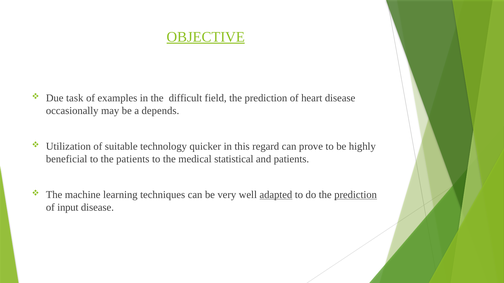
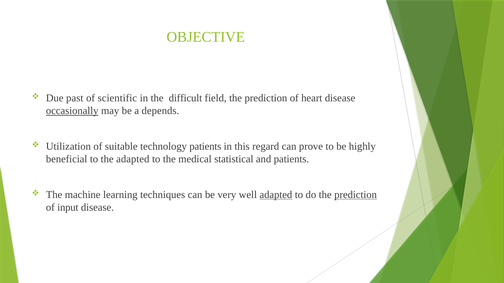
OBJECTIVE underline: present -> none
task: task -> past
examples: examples -> scientific
occasionally underline: none -> present
technology quicker: quicker -> patients
the patients: patients -> adapted
